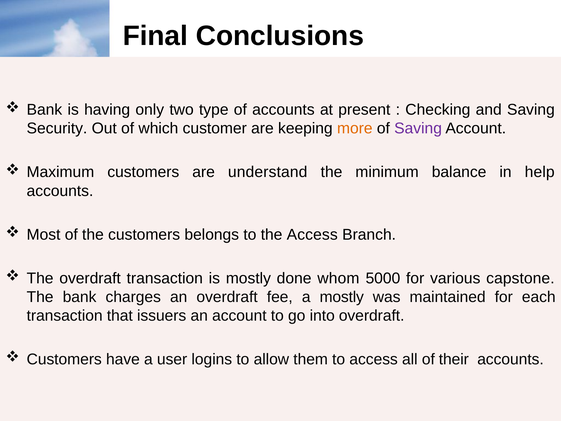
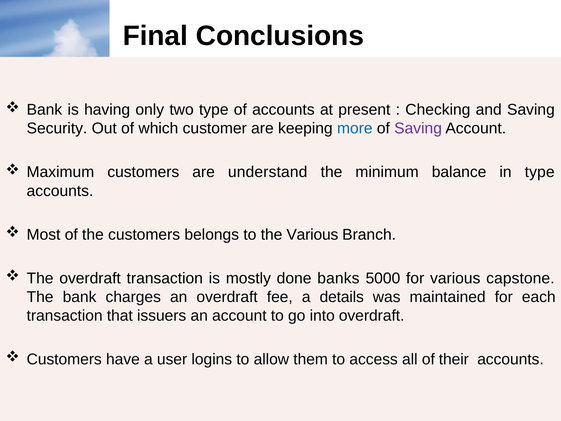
more colour: orange -> blue
in help: help -> type
the Access: Access -> Various
whom: whom -> banks
a mostly: mostly -> details
